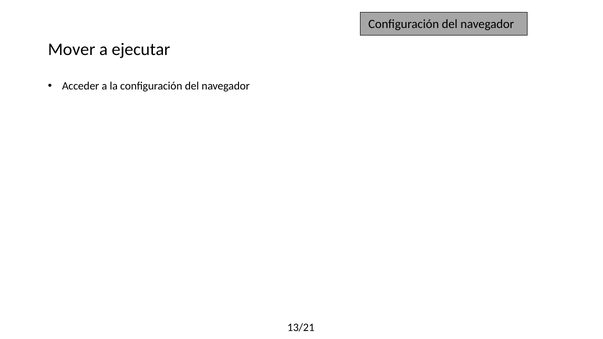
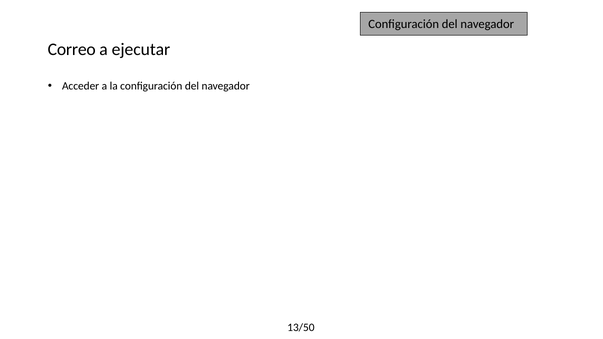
Mover: Mover -> Correo
13/21: 13/21 -> 13/50
